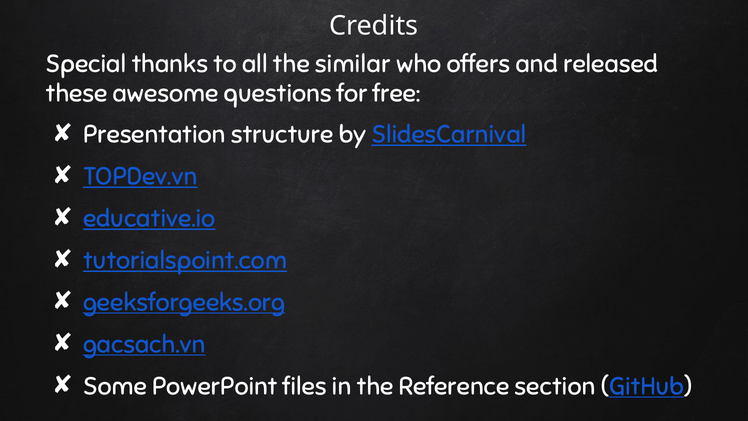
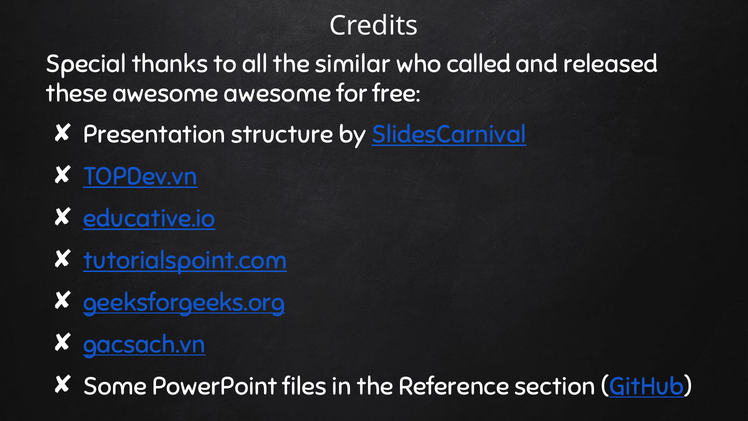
offers: offers -> called
awesome questions: questions -> awesome
